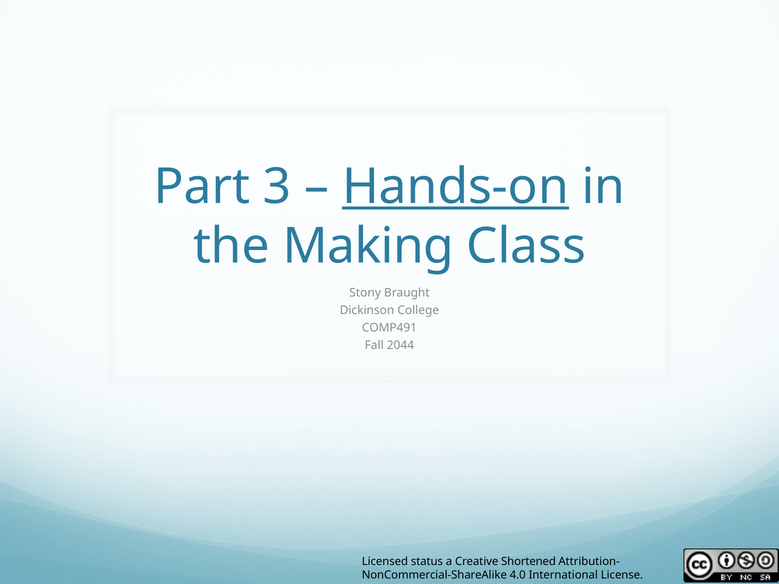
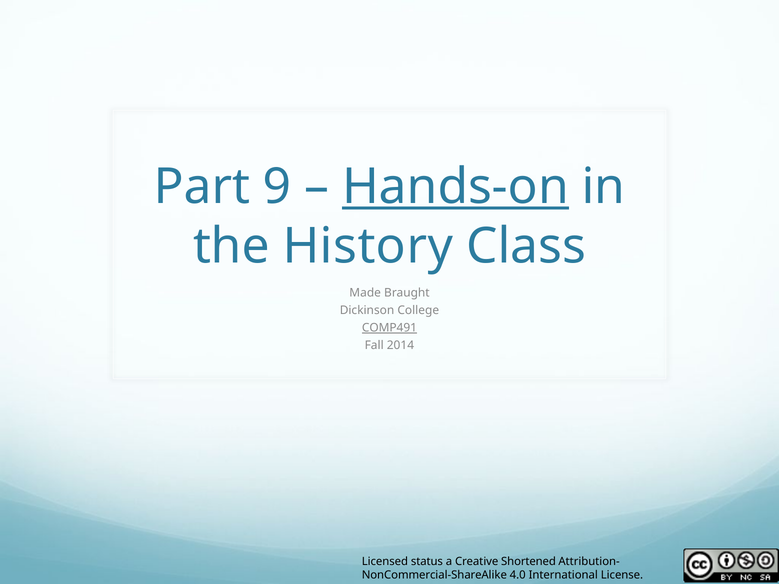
3: 3 -> 9
Making: Making -> History
Stony: Stony -> Made
COMP491 underline: none -> present
2044: 2044 -> 2014
